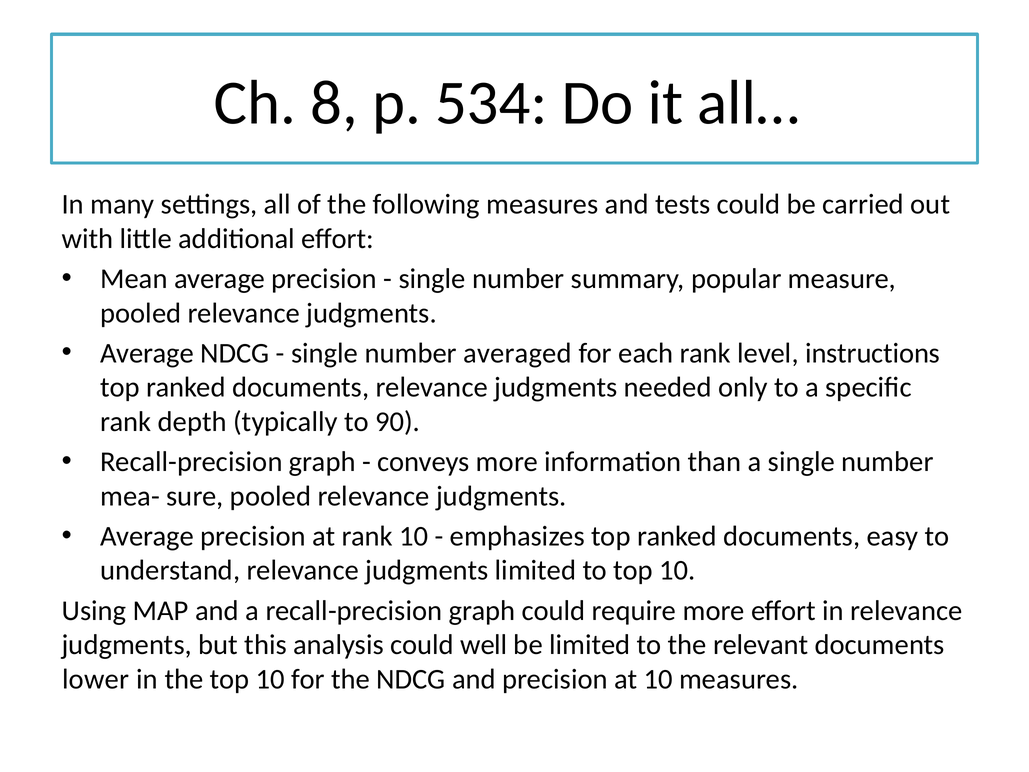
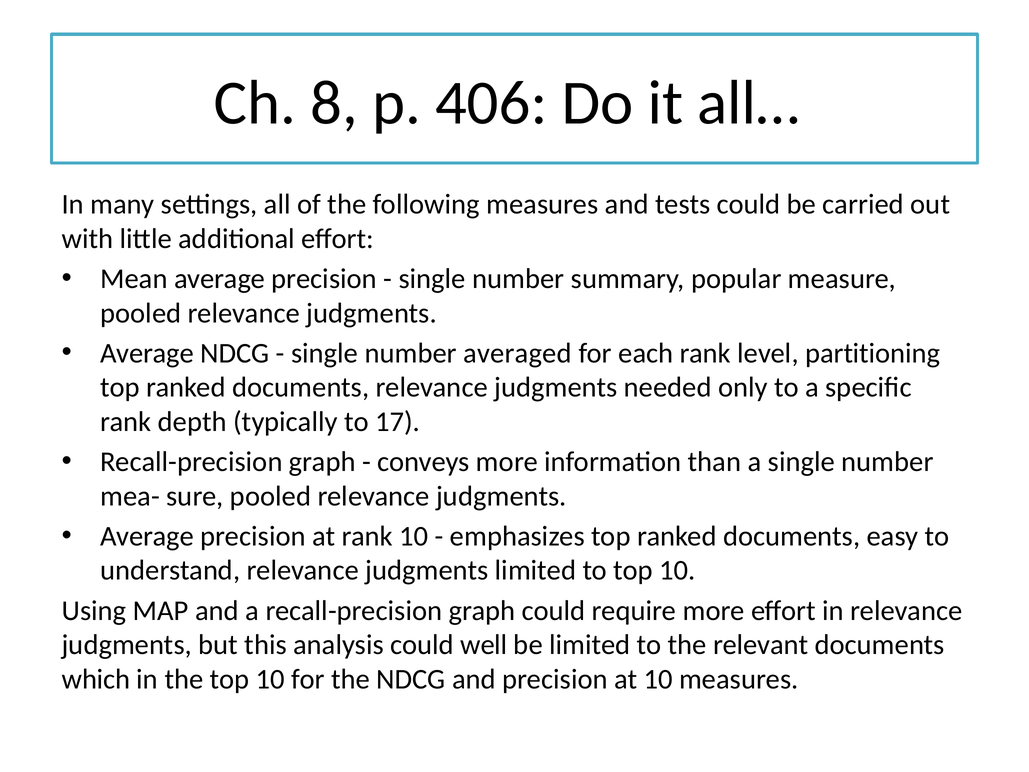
534: 534 -> 406
instructions: instructions -> partitioning
90: 90 -> 17
lower: lower -> which
